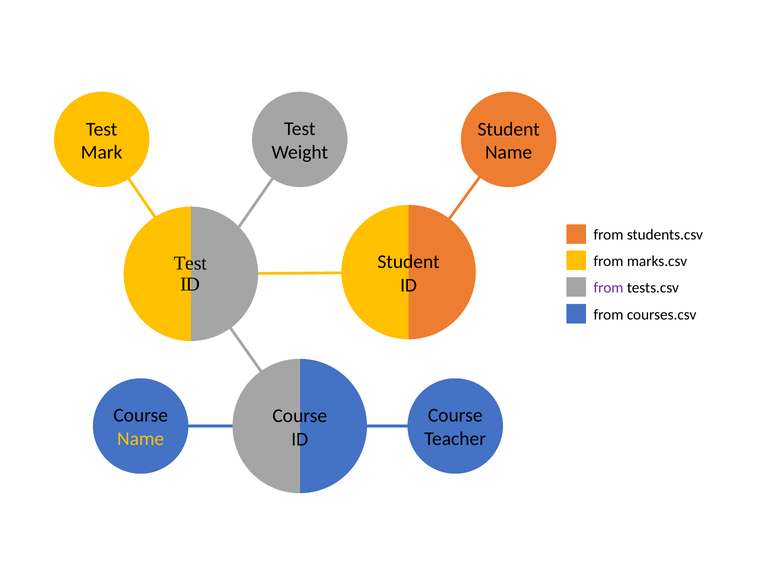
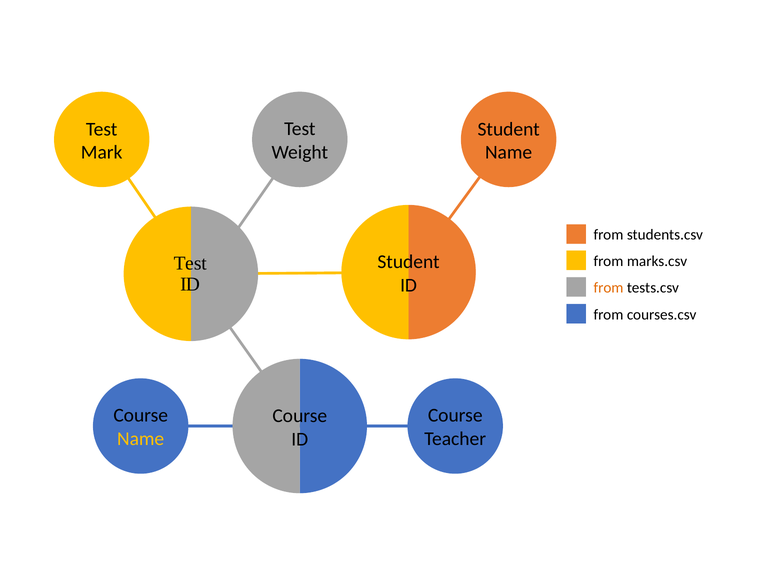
from at (609, 288) colour: purple -> orange
